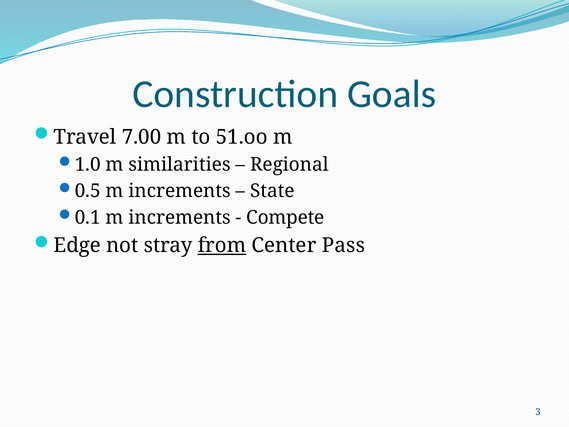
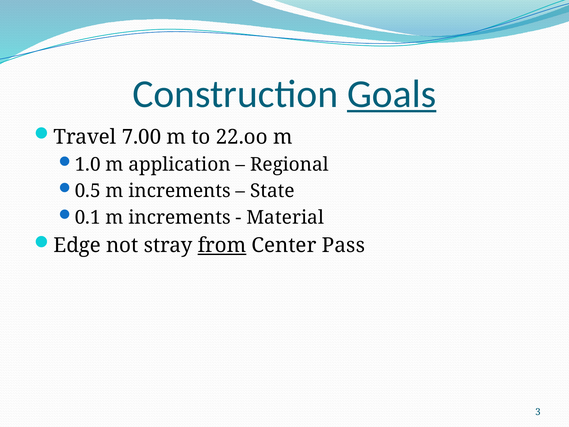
Goals underline: none -> present
51.oo: 51.oo -> 22.oo
similarities: similarities -> application
Compete: Compete -> Material
